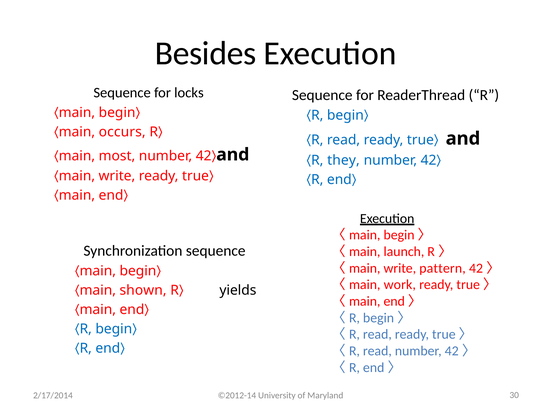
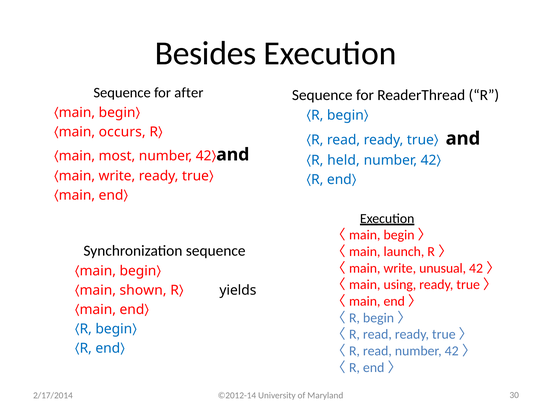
locks: locks -> after
they: they -> held
pattern: pattern -> unusual
work: work -> using
